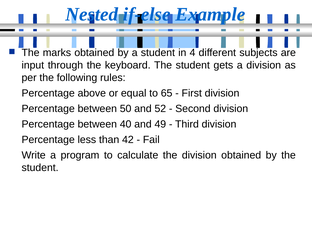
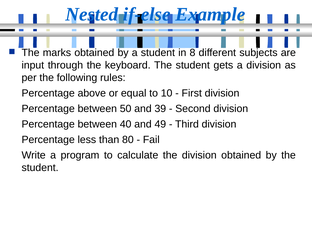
4: 4 -> 8
65: 65 -> 10
52: 52 -> 39
42: 42 -> 80
